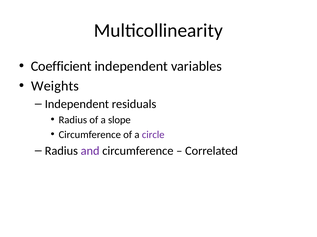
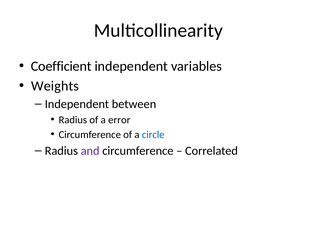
residuals: residuals -> between
slope: slope -> error
circle colour: purple -> blue
